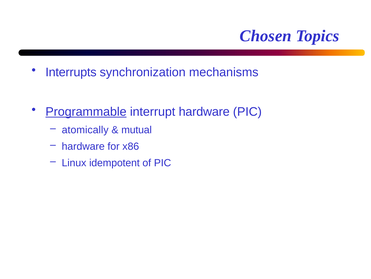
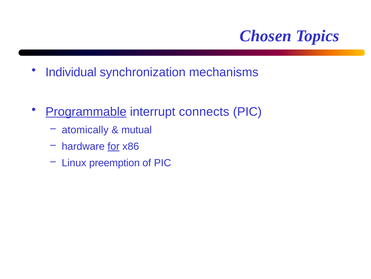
Interrupts: Interrupts -> Individual
interrupt hardware: hardware -> connects
for underline: none -> present
idempotent: idempotent -> preemption
